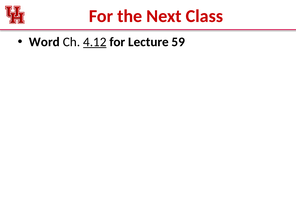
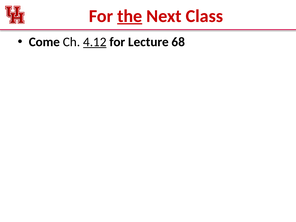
the underline: none -> present
Word: Word -> Come
59: 59 -> 68
